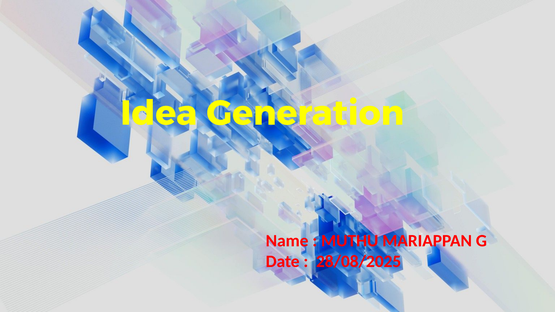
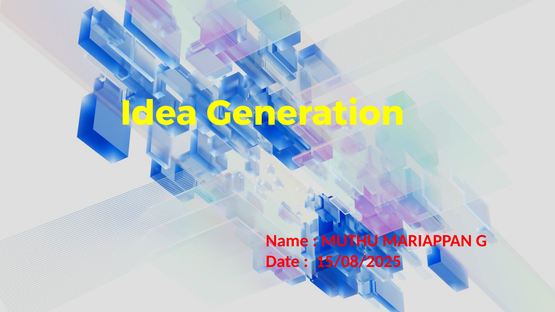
28/08/2025: 28/08/2025 -> 15/08/2025
